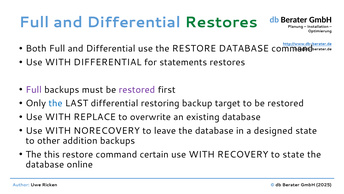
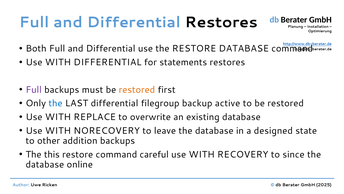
Restores at (221, 22) colour: green -> black
restored at (137, 89) colour: purple -> orange
restoring: restoring -> filegroup
target: target -> active
certain: certain -> careful
to state: state -> since
